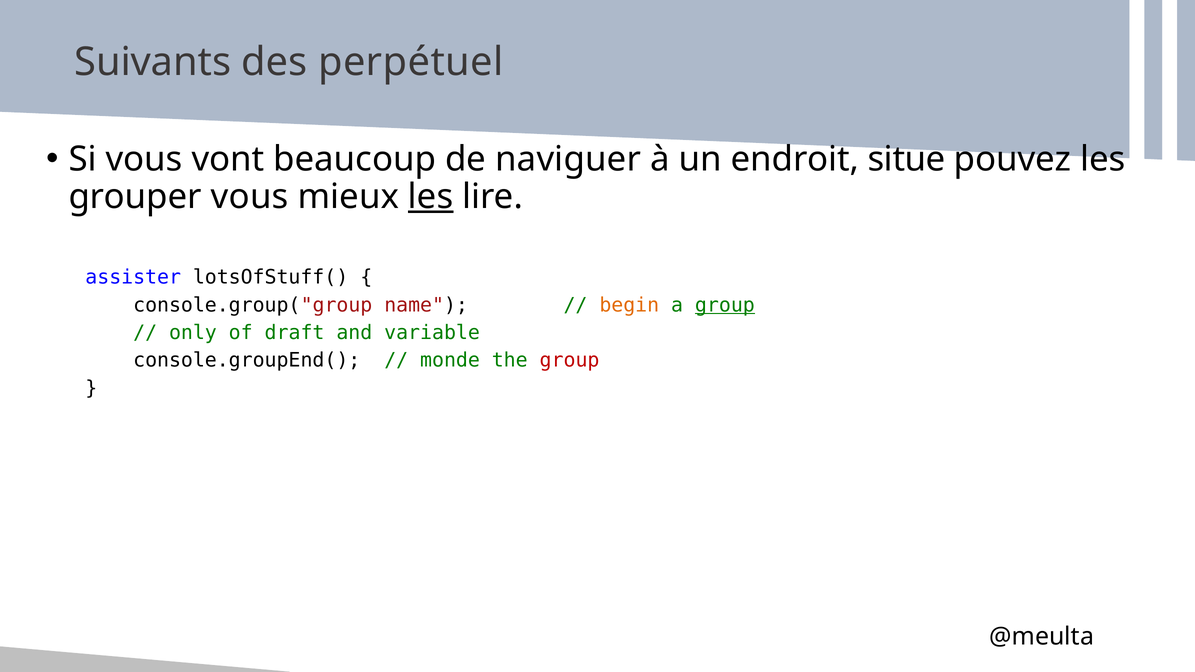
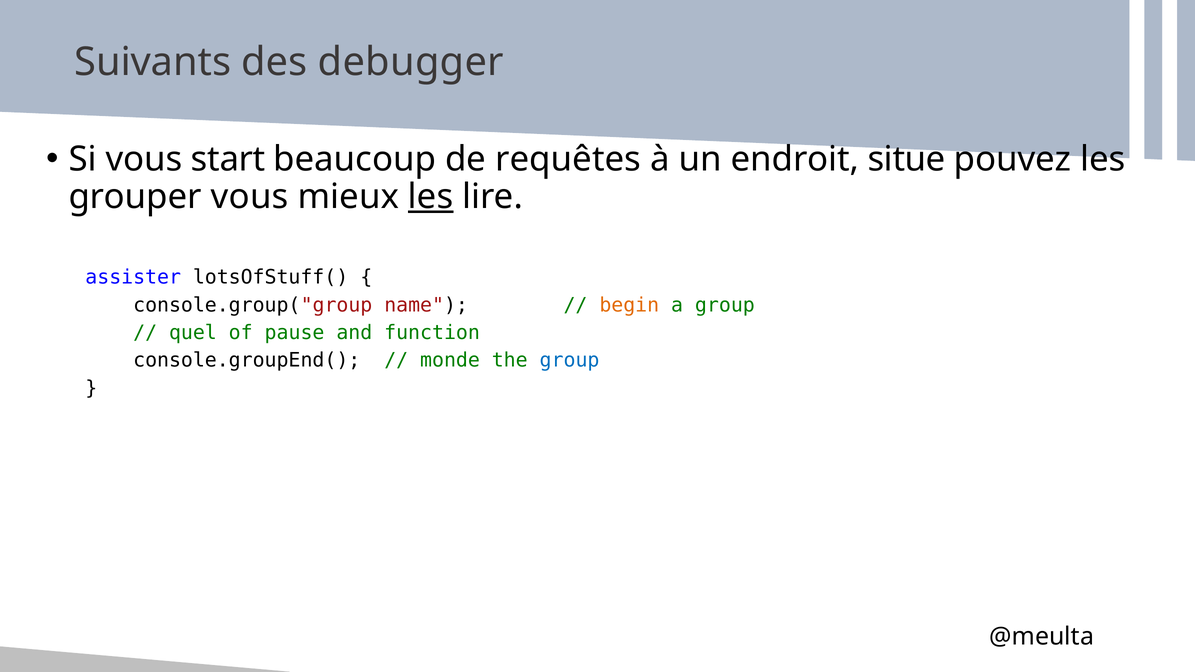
perpétuel: perpétuel -> debugger
vont: vont -> start
naviguer: naviguer -> requêtes
group at (725, 305) underline: present -> none
only: only -> quel
draft: draft -> pause
variable: variable -> function
group at (570, 360) colour: red -> blue
